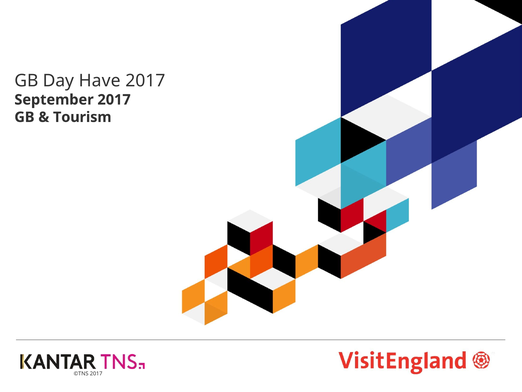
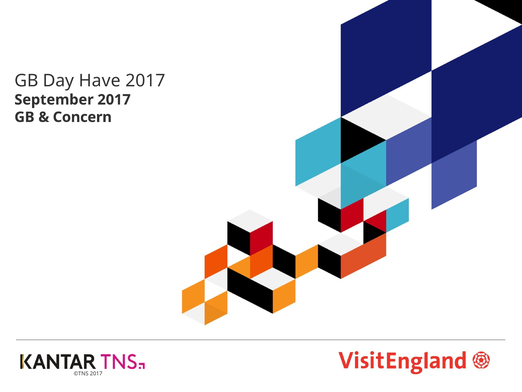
Tourism: Tourism -> Concern
